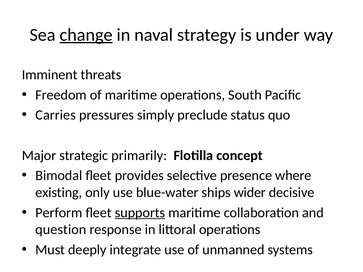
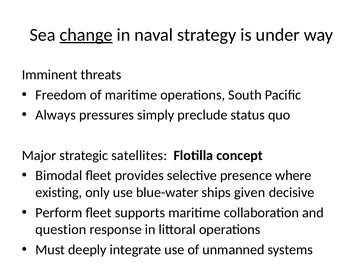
Carries: Carries -> Always
primarily: primarily -> satellites
wider: wider -> given
supports underline: present -> none
